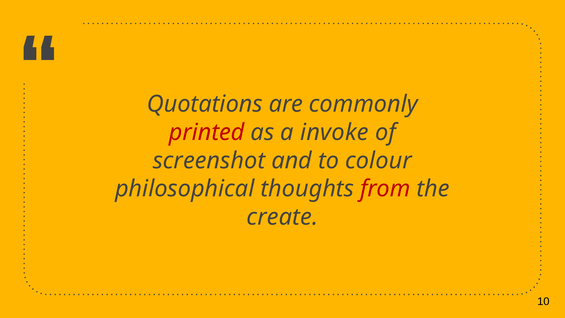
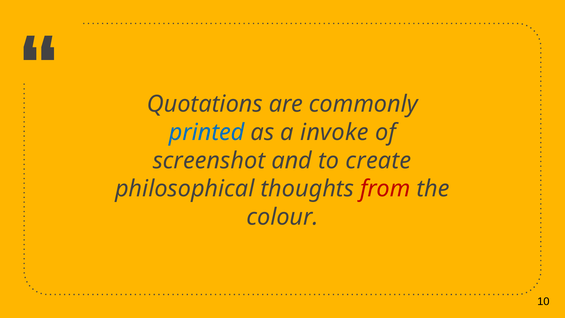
printed colour: red -> blue
colour: colour -> create
create: create -> colour
